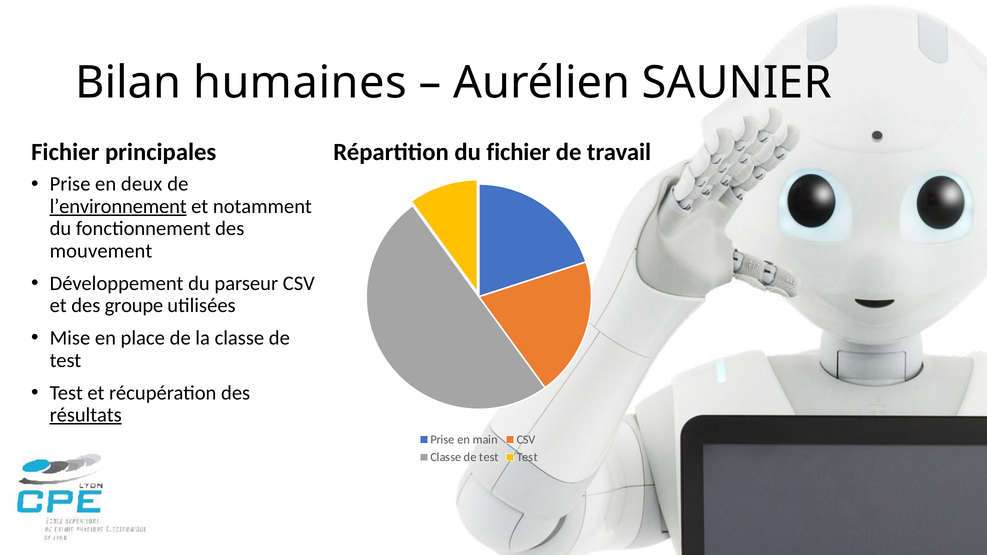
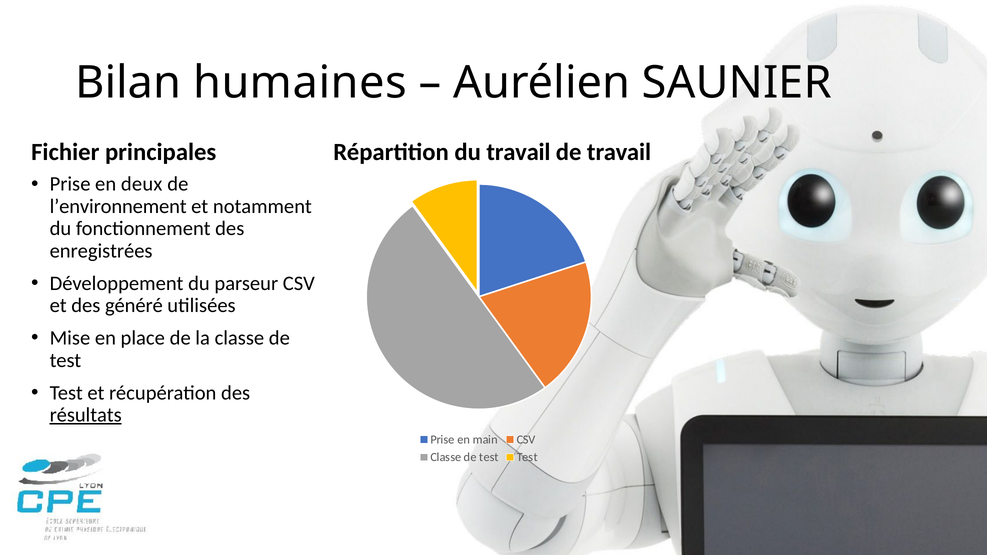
du fichier: fichier -> travail
l’environnement underline: present -> none
mouvement: mouvement -> enregistrées
groupe: groupe -> généré
